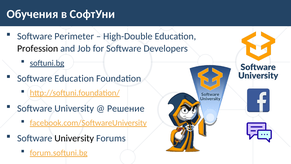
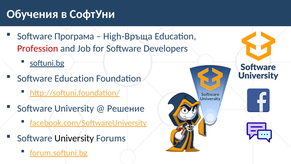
Perimeter: Perimeter -> Програма
High-Double: High-Double -> High-Връща
Profession colour: black -> red
